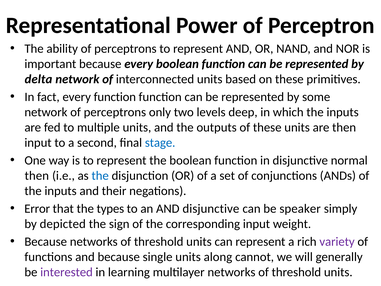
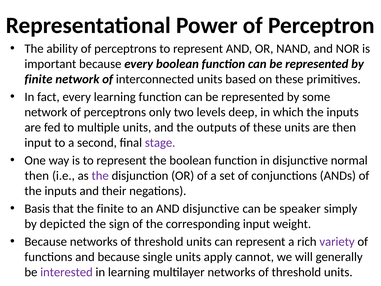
delta at (38, 79): delta -> finite
every function: function -> learning
stage colour: blue -> purple
the at (100, 176) colour: blue -> purple
Error: Error -> Basis
the types: types -> finite
along: along -> apply
